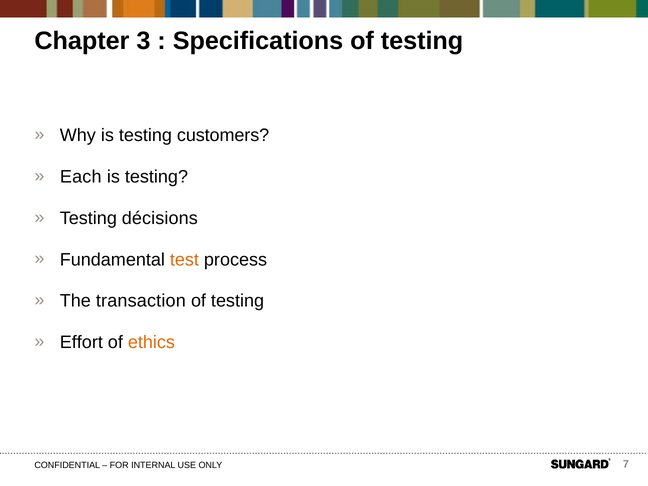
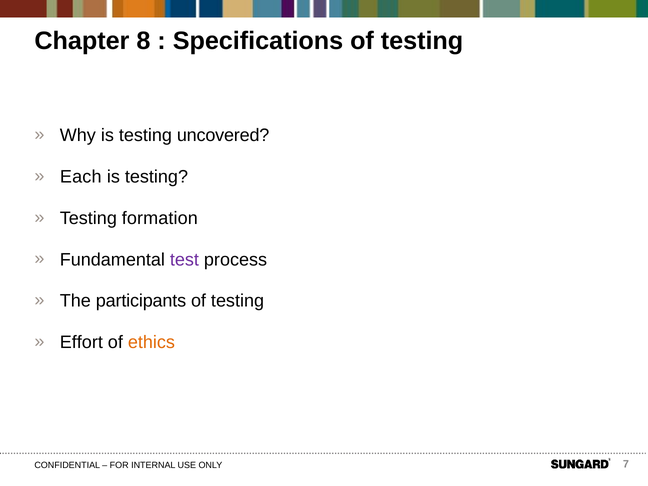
3: 3 -> 8
customers: customers -> uncovered
décisions: décisions -> formation
test colour: orange -> purple
transaction: transaction -> participants
